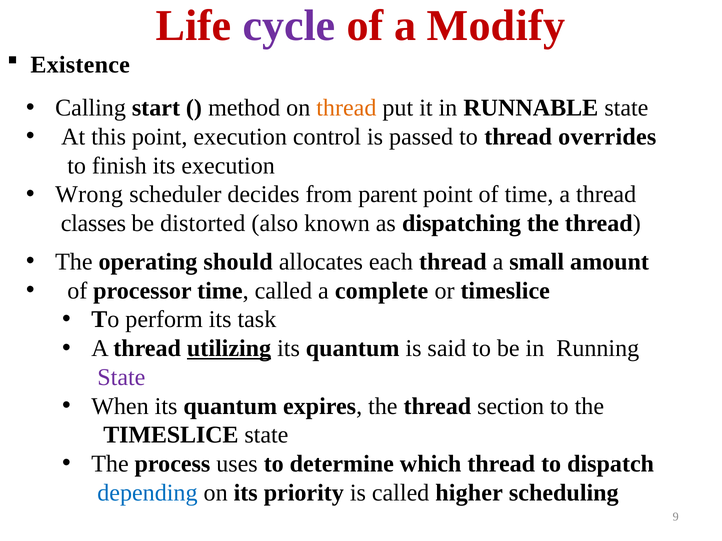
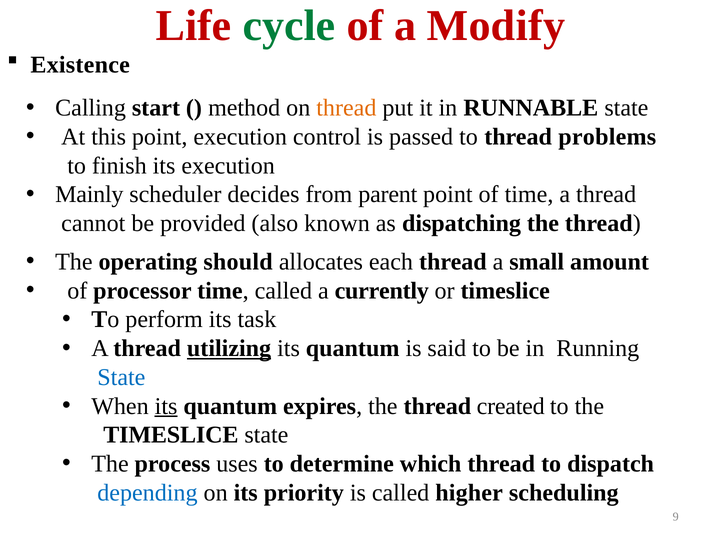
cycle colour: purple -> green
overrides: overrides -> problems
Wrong: Wrong -> Mainly
classes: classes -> cannot
distorted: distorted -> provided
complete: complete -> currently
State at (121, 378) colour: purple -> blue
its at (166, 406) underline: none -> present
section: section -> created
